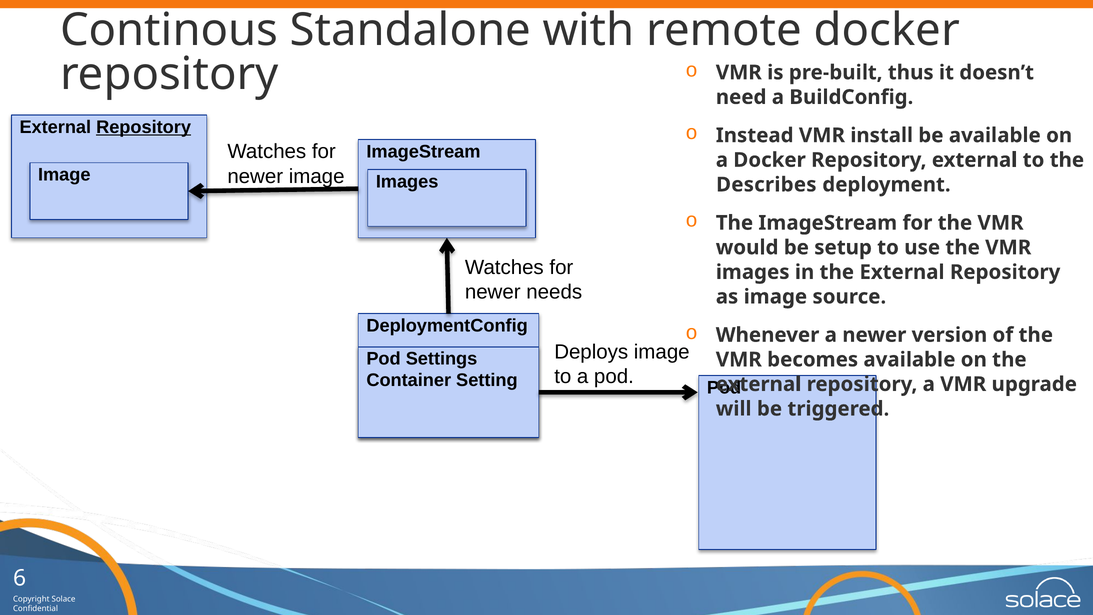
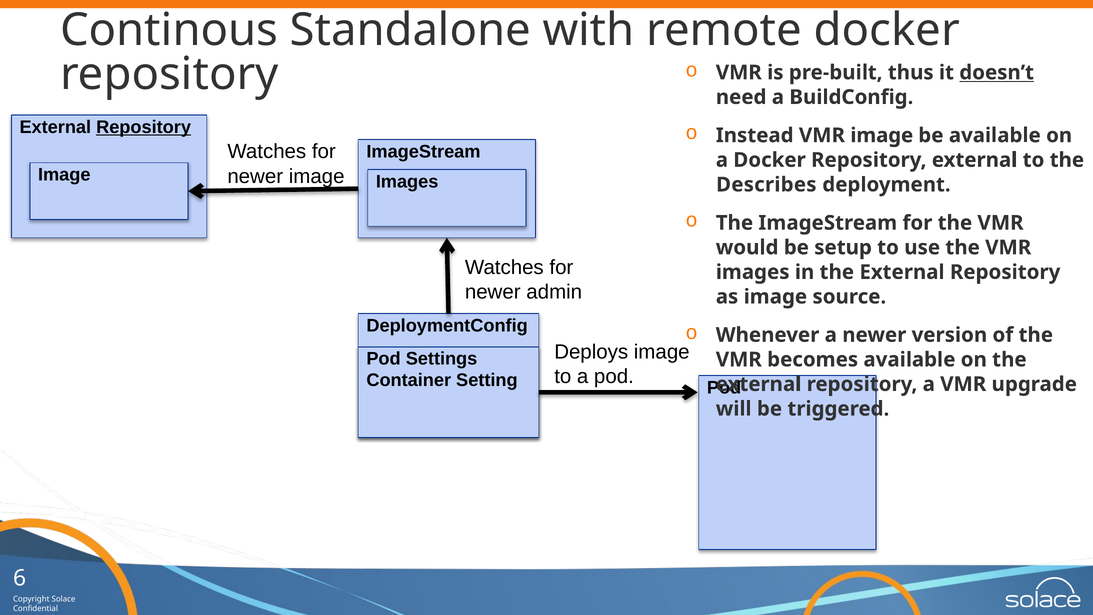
doesn’t underline: none -> present
VMR install: install -> image
needs: needs -> admin
